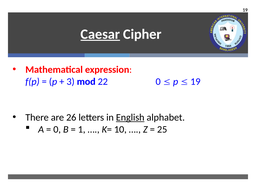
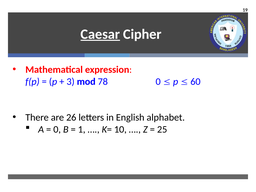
22: 22 -> 78
19 at (195, 82): 19 -> 60
English underline: present -> none
